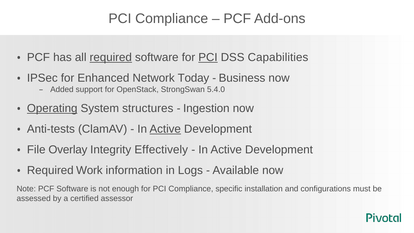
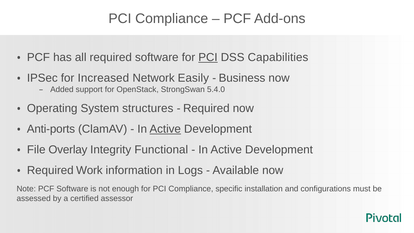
required at (111, 57) underline: present -> none
Enhanced: Enhanced -> Increased
Today: Today -> Easily
Operating underline: present -> none
Ingestion at (206, 108): Ingestion -> Required
Anti-tests: Anti-tests -> Anti-ports
Effectively: Effectively -> Functional
